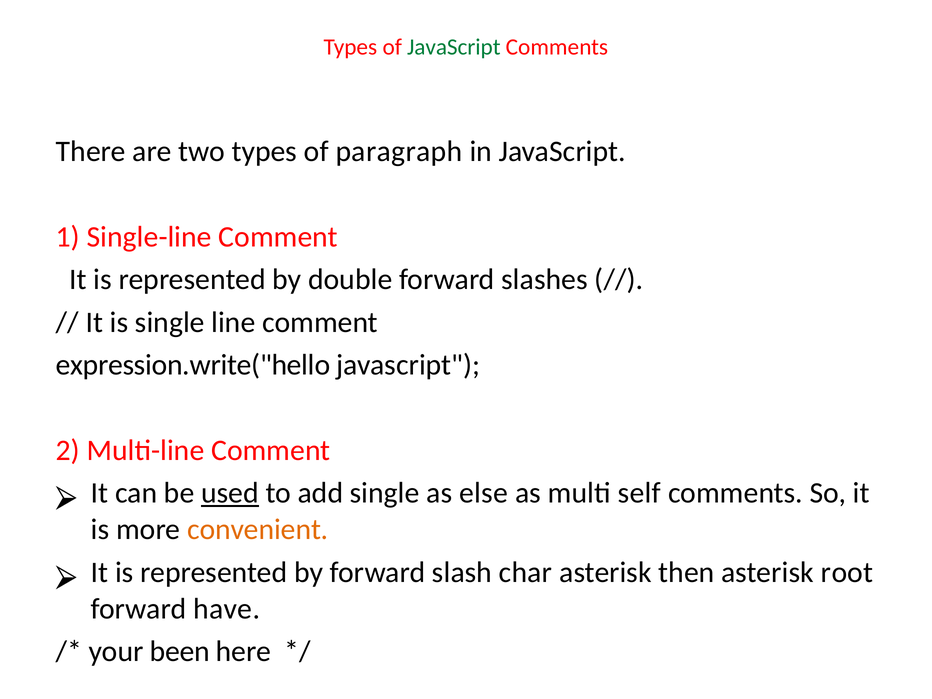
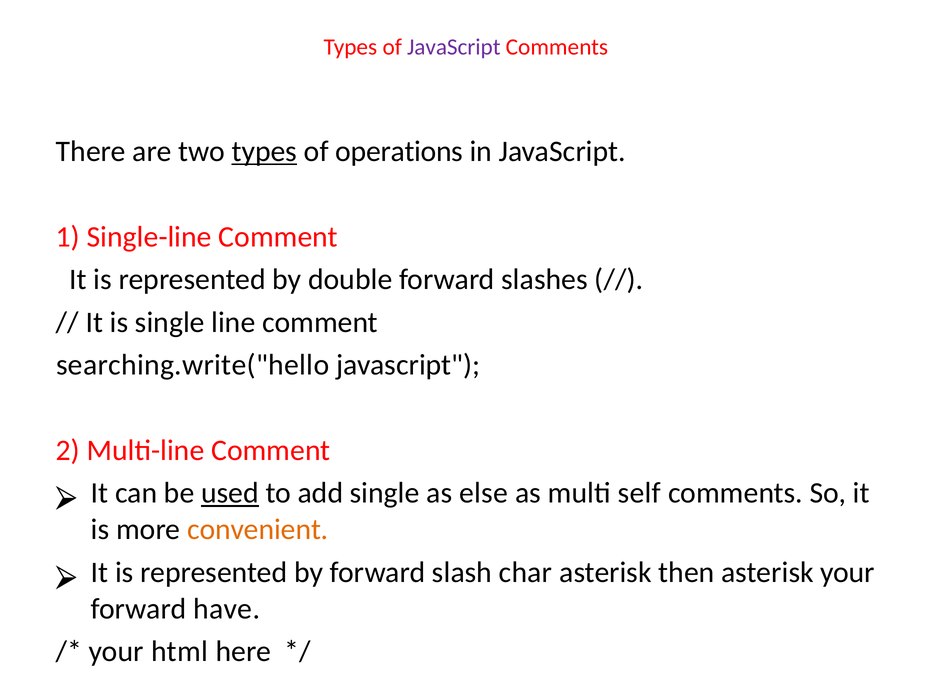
JavaScript at (454, 47) colour: green -> purple
types at (264, 151) underline: none -> present
paragraph: paragraph -> operations
expression.write("hello: expression.write("hello -> searching.write("hello
asterisk root: root -> your
been: been -> html
